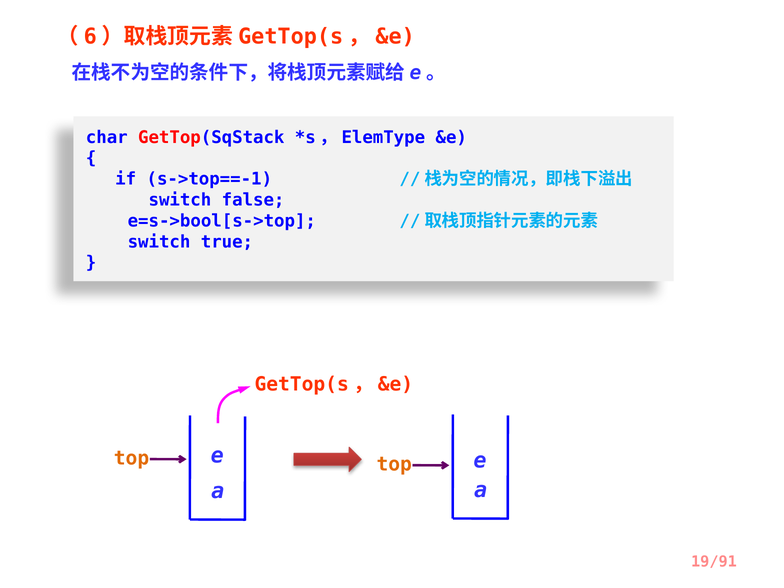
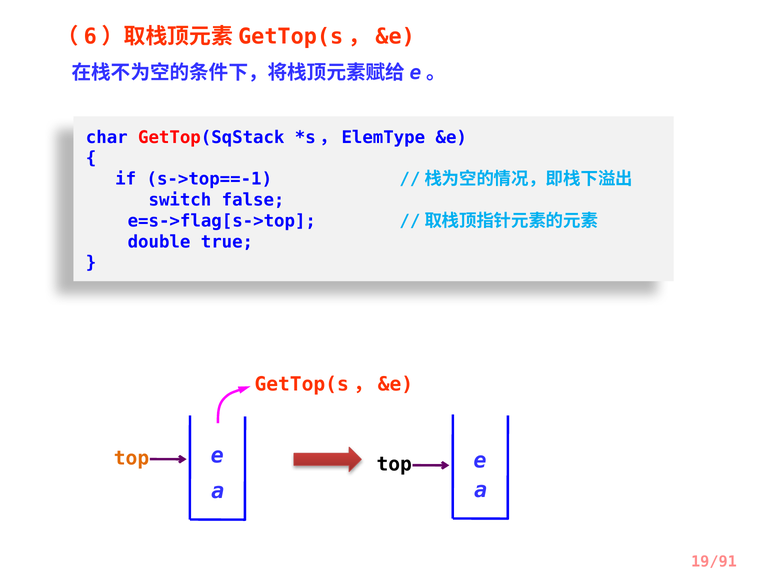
e=s->bool[s->top: e=s->bool[s->top -> e=s->flag[s->top
switch at (159, 242): switch -> double
top at (394, 464) colour: orange -> black
